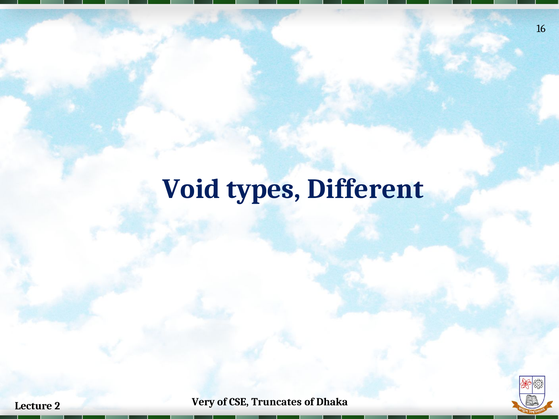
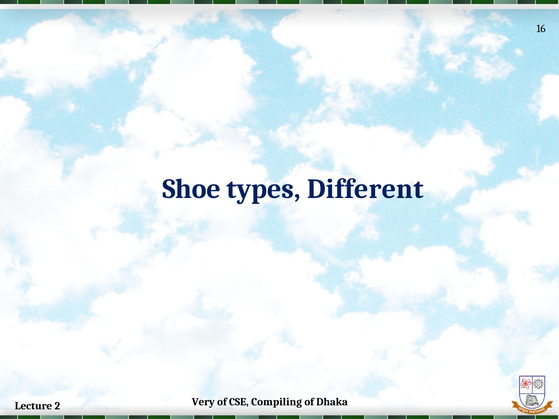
Void: Void -> Shoe
Truncates: Truncates -> Compiling
